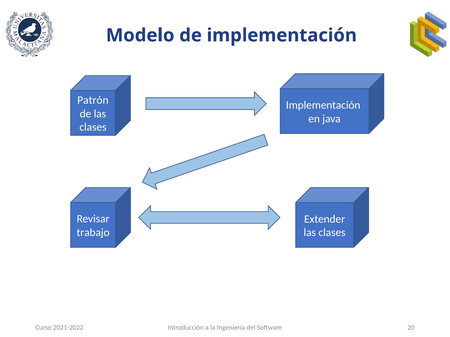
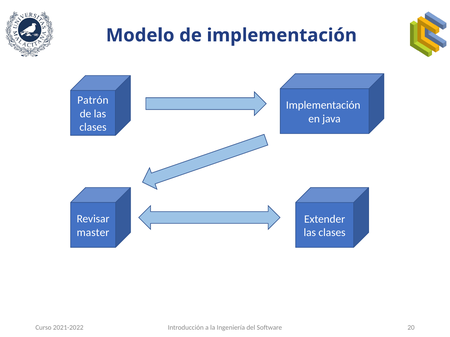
trabajo: trabajo -> master
